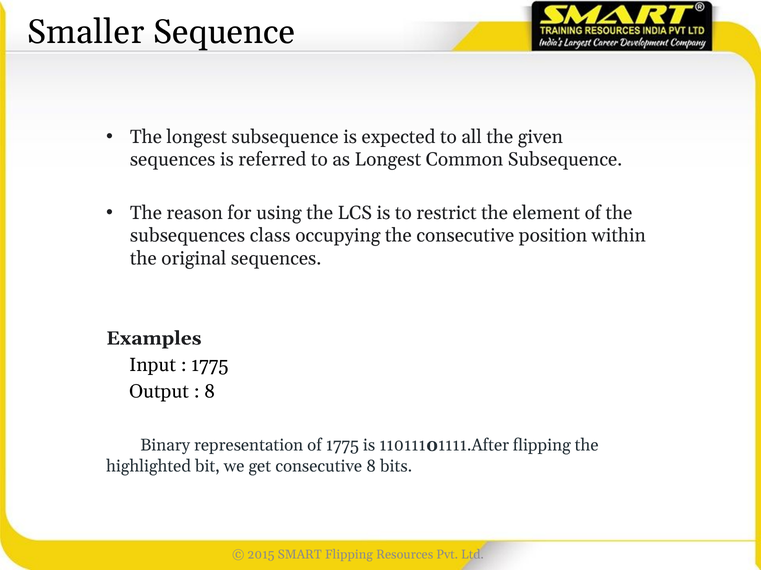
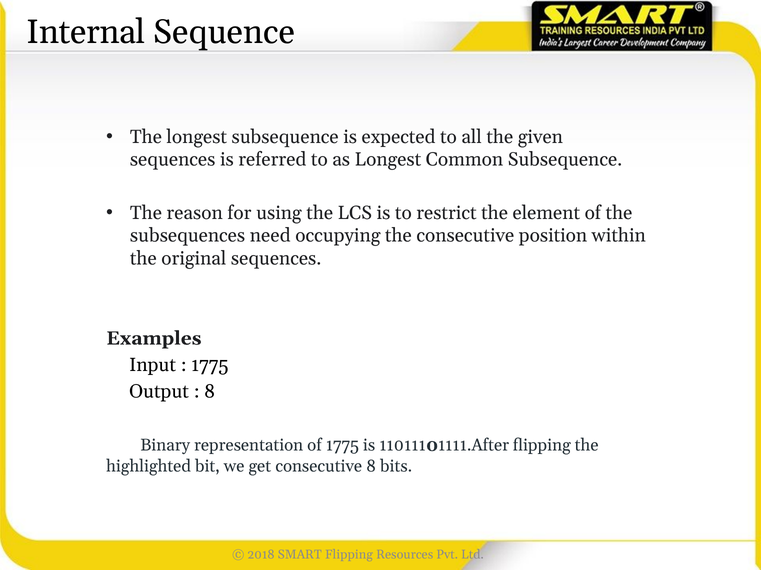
Smaller: Smaller -> Internal
class: class -> need
2015: 2015 -> 2018
